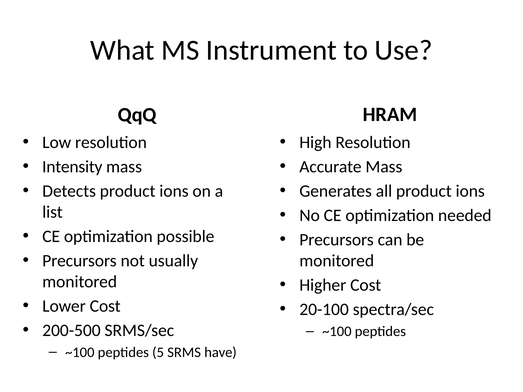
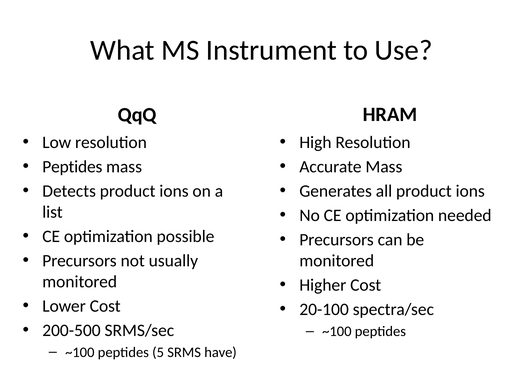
Intensity at (72, 167): Intensity -> Peptides
